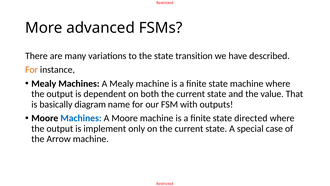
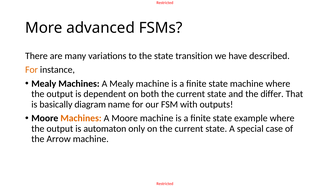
value: value -> differ
Machines at (81, 118) colour: blue -> orange
directed: directed -> example
implement: implement -> automaton
